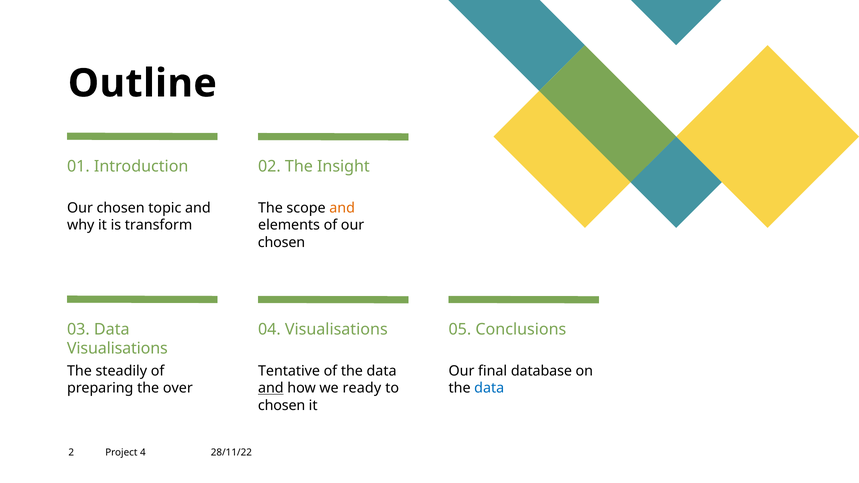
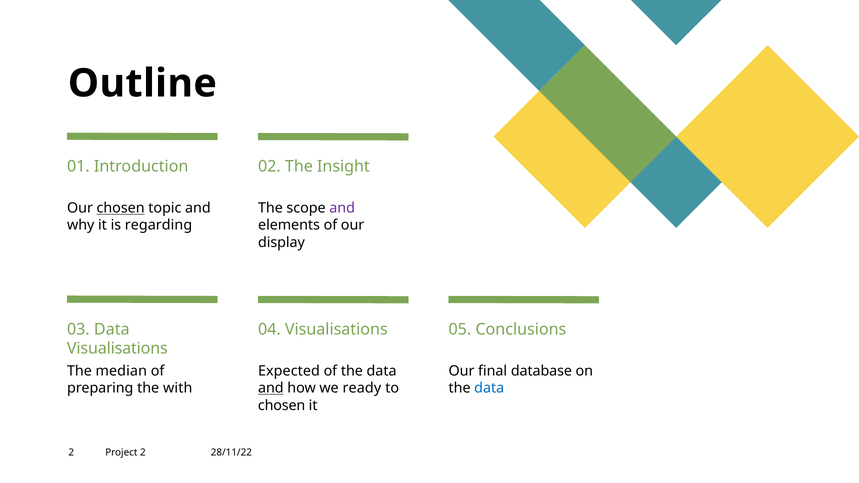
chosen at (121, 208) underline: none -> present
and at (342, 208) colour: orange -> purple
transform: transform -> regarding
chosen at (281, 243): chosen -> display
steadily: steadily -> median
Tentative: Tentative -> Expected
over: over -> with
Project 4: 4 -> 2
